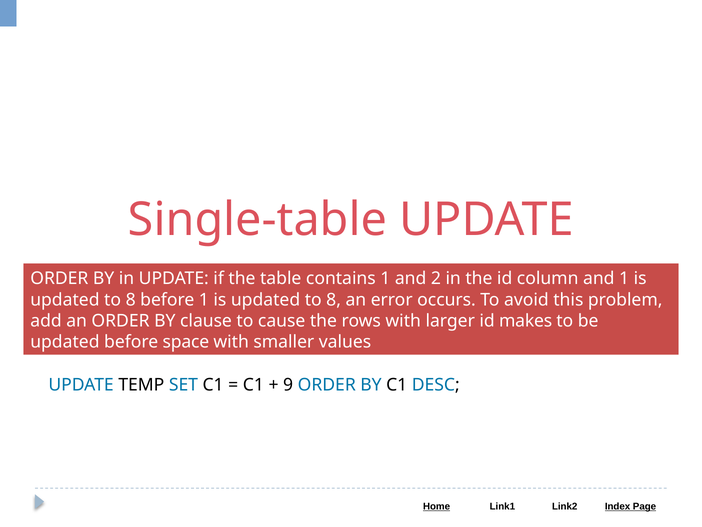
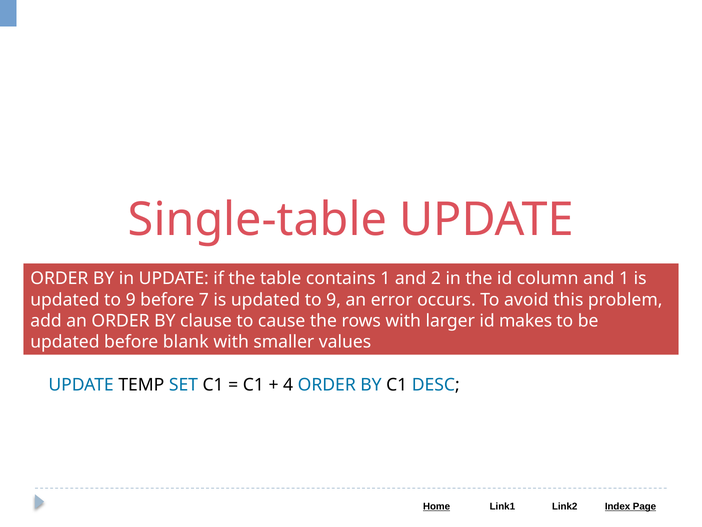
8 at (131, 299): 8 -> 9
before 1: 1 -> 7
8 at (334, 299): 8 -> 9
space: space -> blank
9: 9 -> 4
